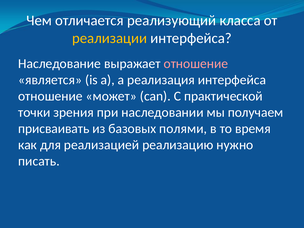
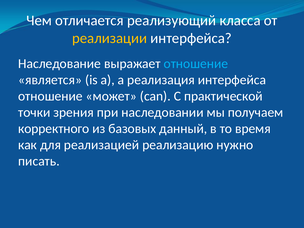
отношение at (196, 64) colour: pink -> light blue
присваивать: присваивать -> корректного
полями: полями -> данный
